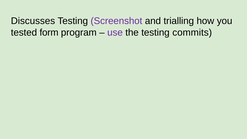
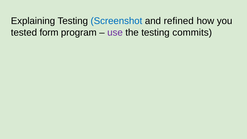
Discusses: Discusses -> Explaining
Screenshot colour: purple -> blue
trialling: trialling -> refined
